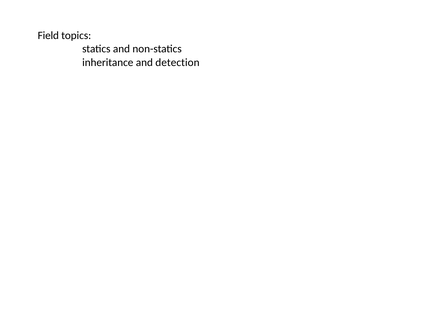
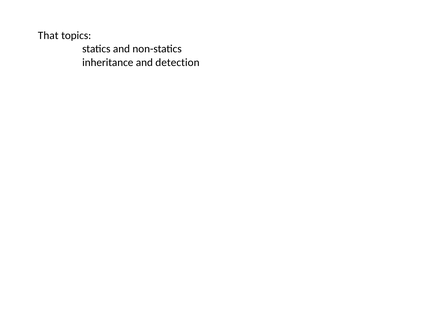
Field: Field -> That
